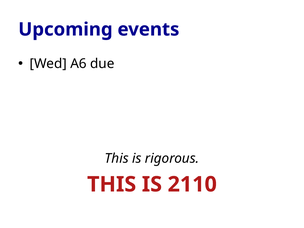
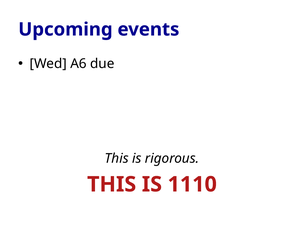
2110: 2110 -> 1110
